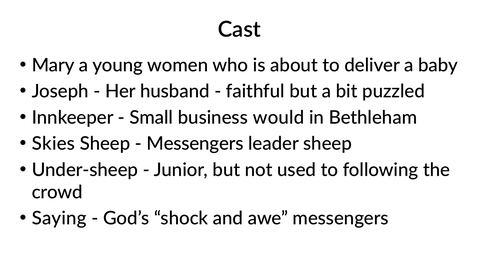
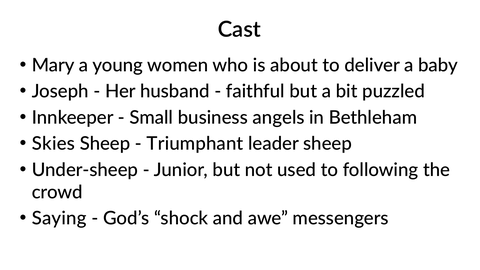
would: would -> angels
Messengers at (195, 144): Messengers -> Triumphant
